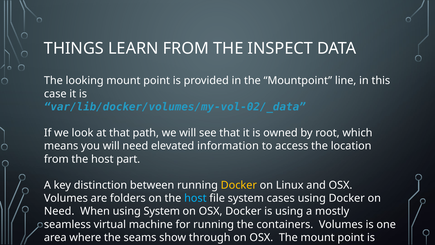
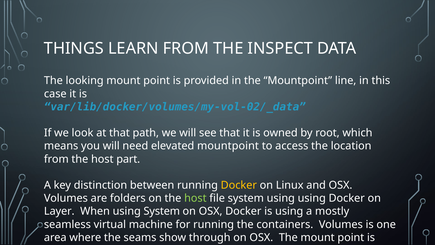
elevated information: information -> mountpoint
host at (195, 198) colour: light blue -> light green
system cases: cases -> using
Need at (59, 211): Need -> Layer
